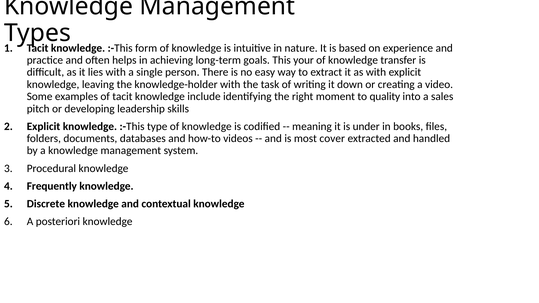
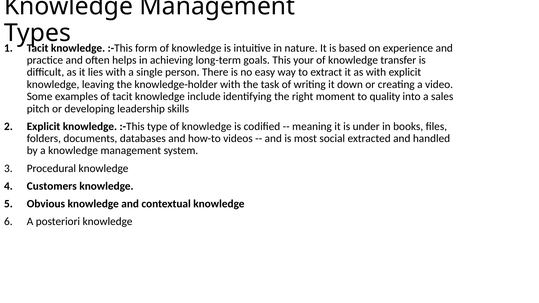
cover: cover -> social
Frequently: Frequently -> Customers
Discrete: Discrete -> Obvious
